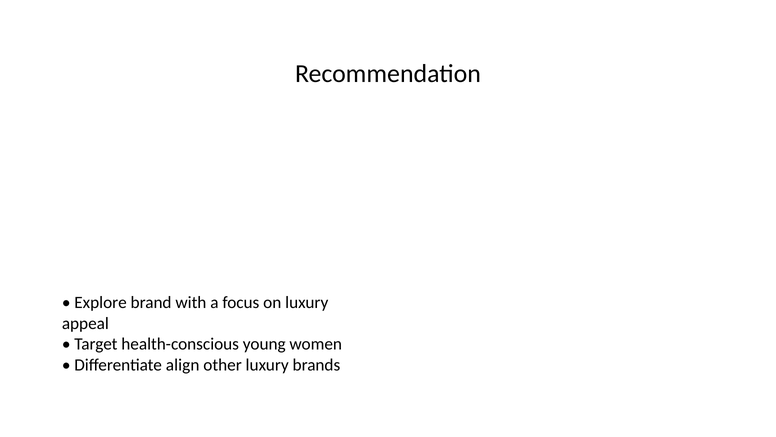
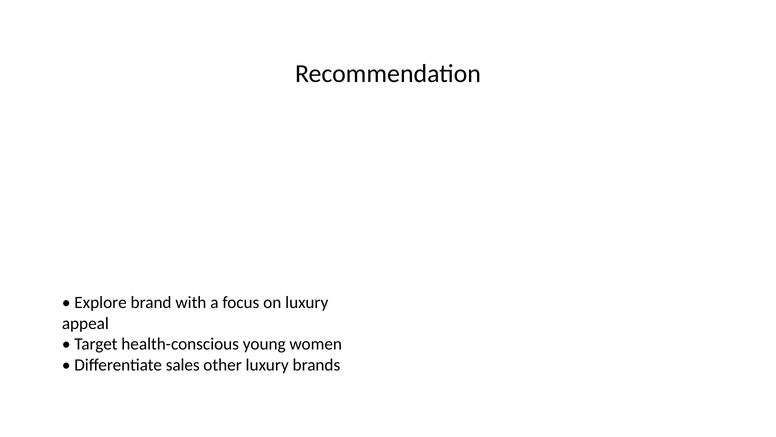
align: align -> sales
